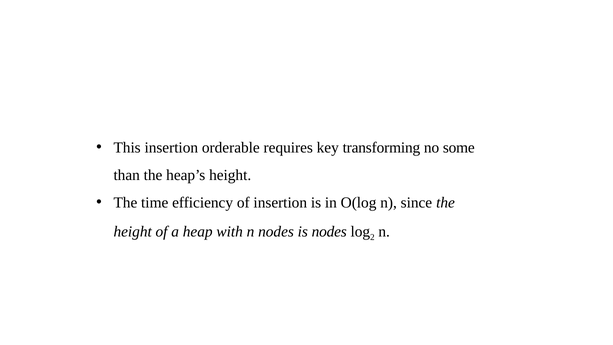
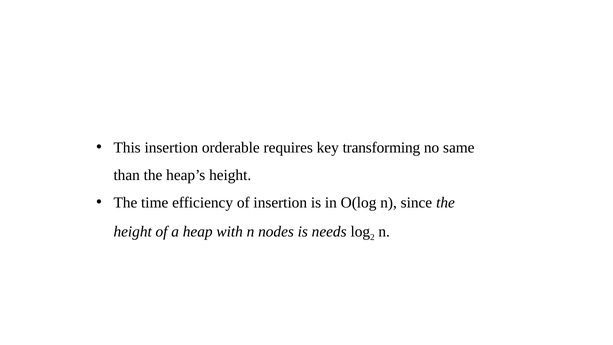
some: some -> same
is nodes: nodes -> needs
